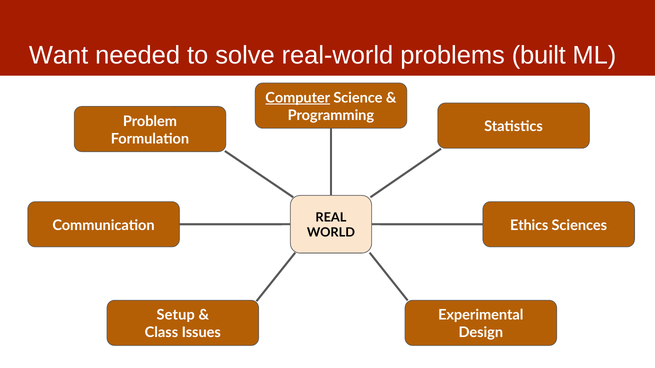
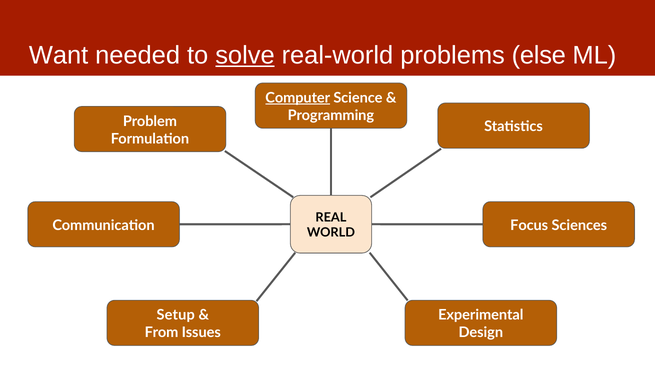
solve underline: none -> present
built: built -> else
Ethics: Ethics -> Focus
Class: Class -> From
